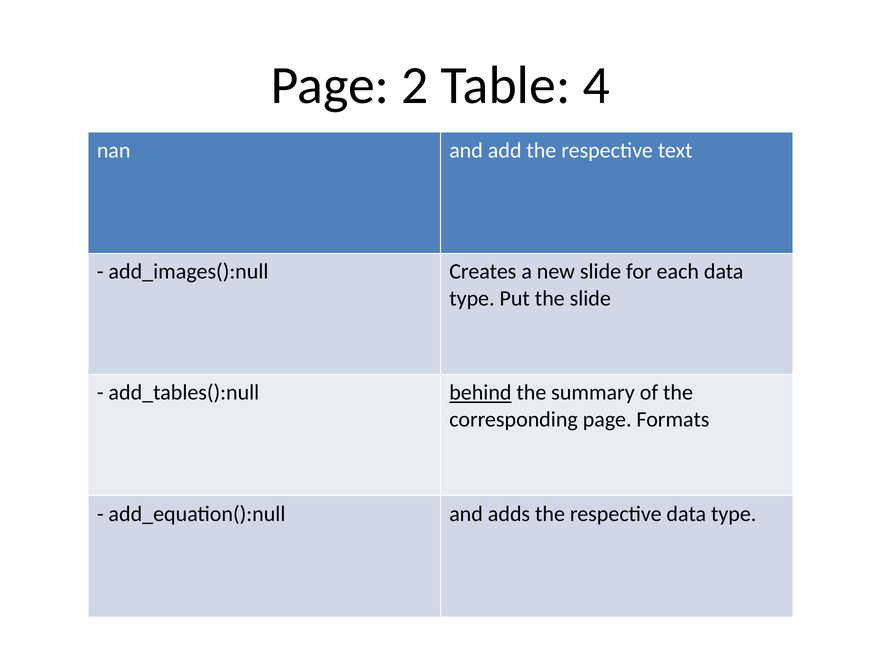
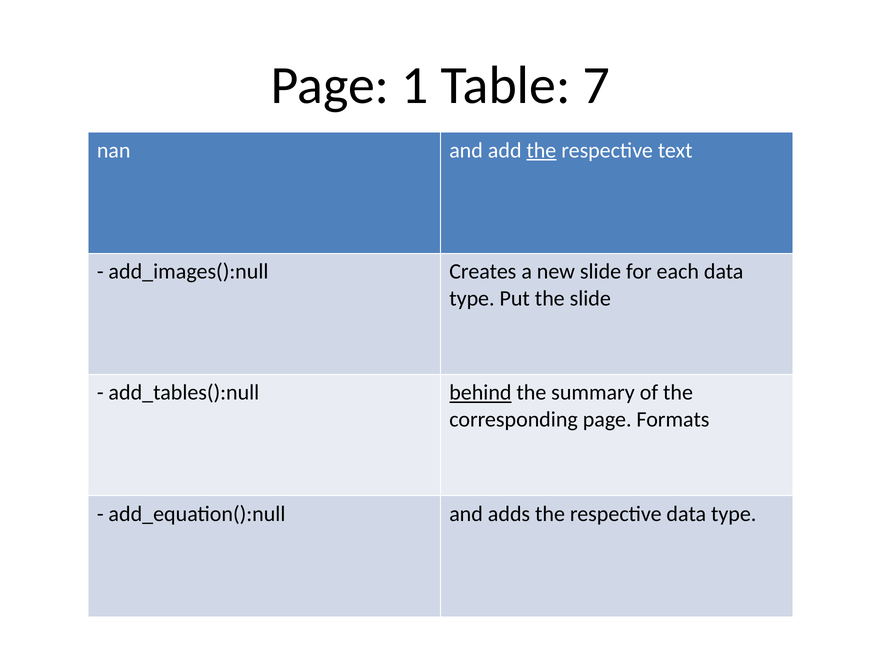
2: 2 -> 1
4: 4 -> 7
the at (541, 150) underline: none -> present
